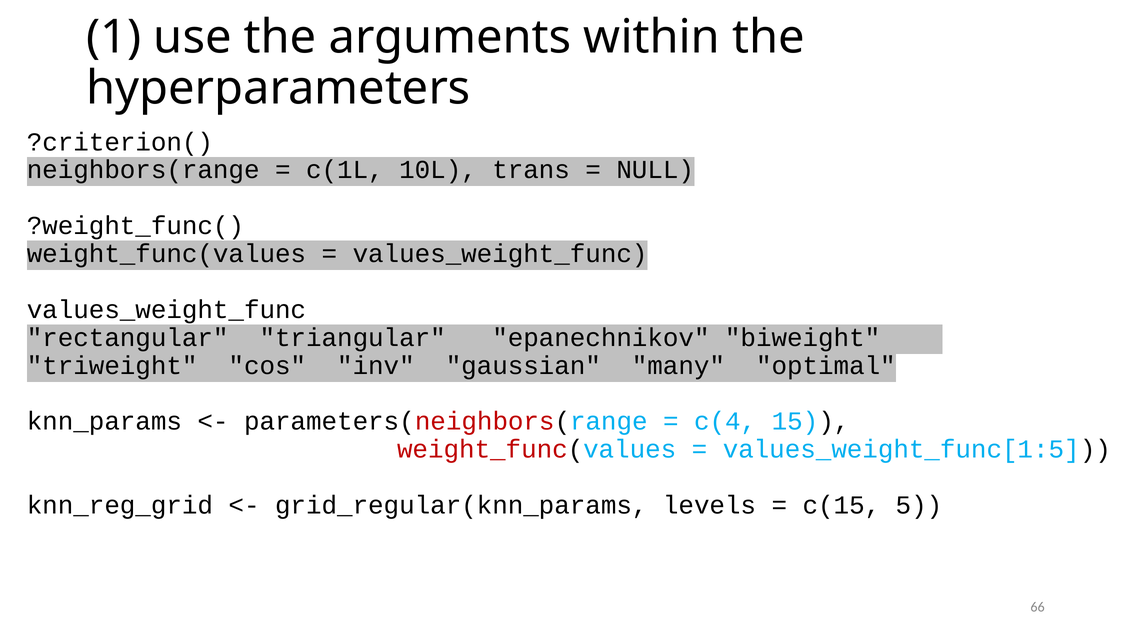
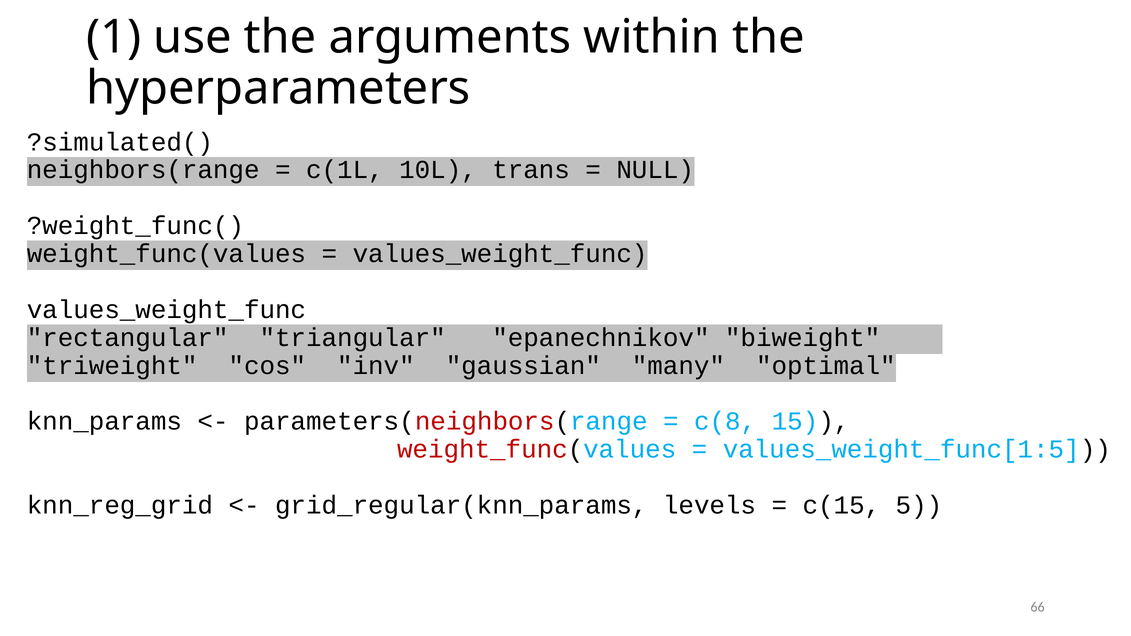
?criterion(: ?criterion( -> ?simulated(
c(4: c(4 -> c(8
